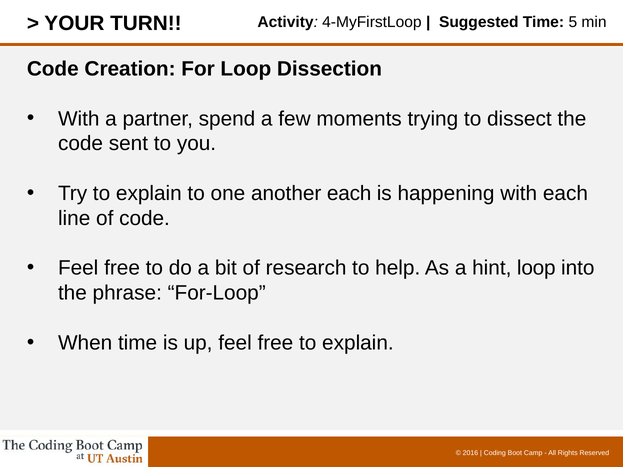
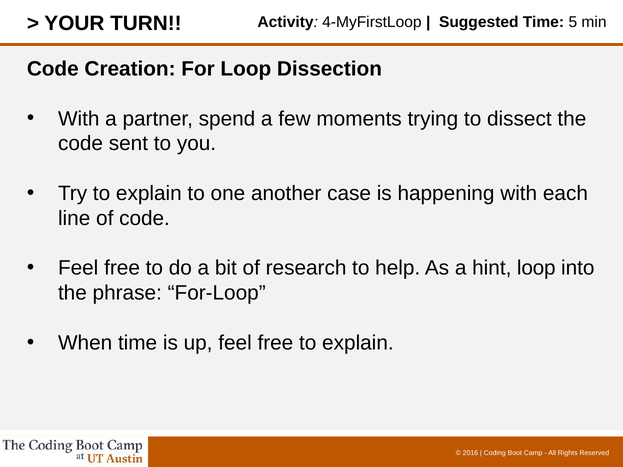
another each: each -> case
